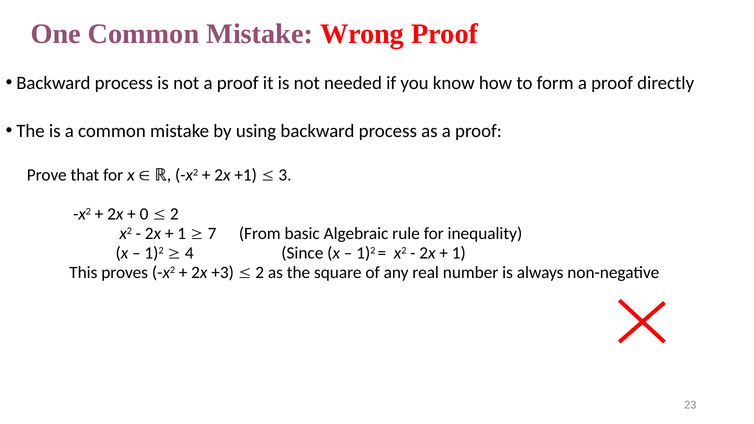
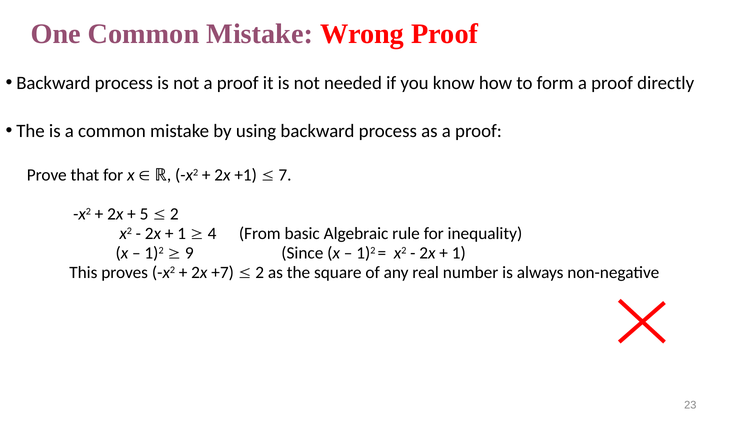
3: 3 -> 7
0: 0 -> 5
7: 7 -> 4
4: 4 -> 9
+3: +3 -> +7
